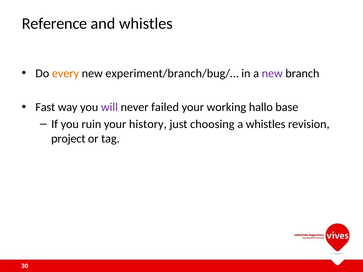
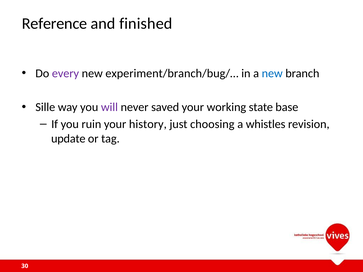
and whistles: whistles -> finished
every colour: orange -> purple
new at (272, 73) colour: purple -> blue
Fast: Fast -> Sille
failed: failed -> saved
hallo: hallo -> state
project: project -> update
